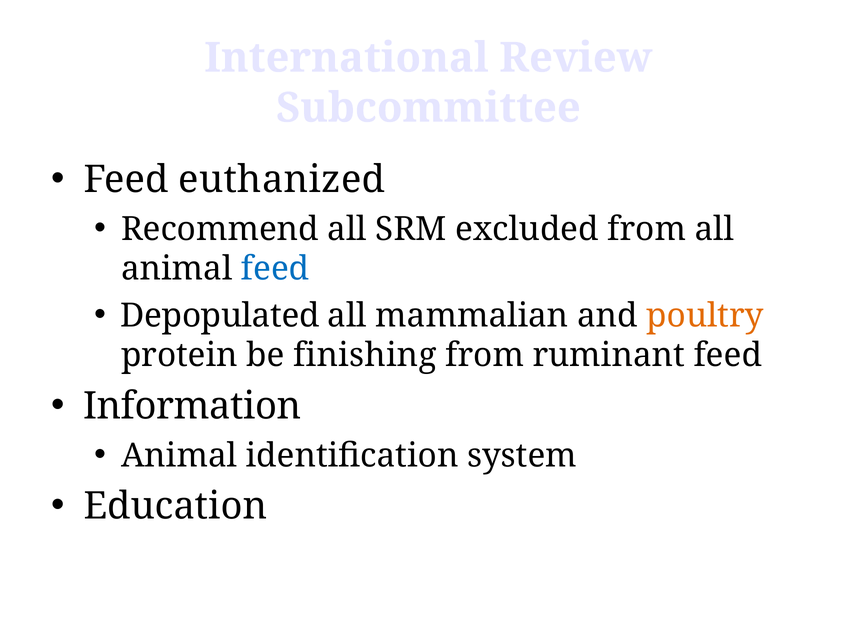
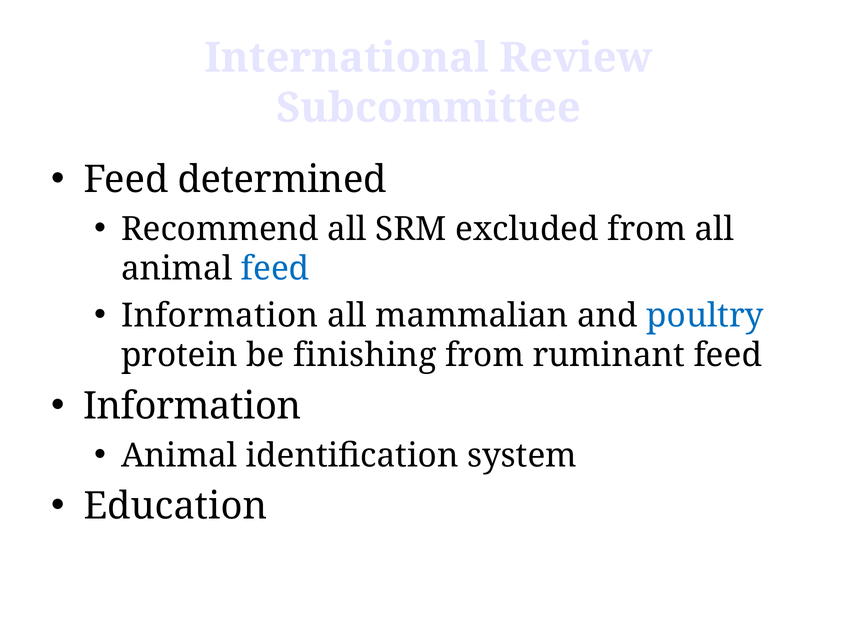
euthanized: euthanized -> determined
Depopulated at (220, 315): Depopulated -> Information
poultry colour: orange -> blue
